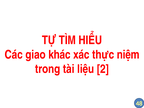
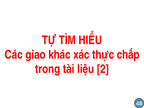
niệm: niệm -> chấp
